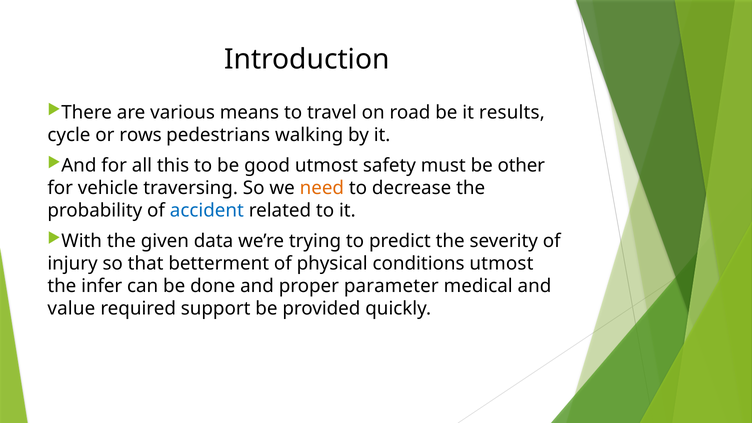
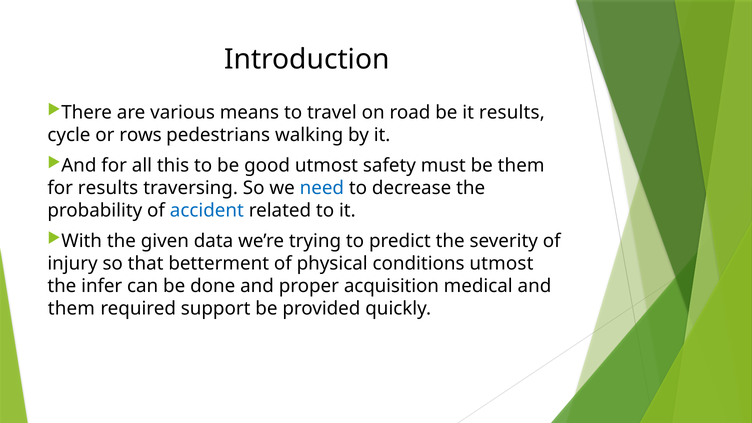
be other: other -> them
for vehicle: vehicle -> results
need colour: orange -> blue
parameter: parameter -> acquisition
value at (71, 309): value -> them
